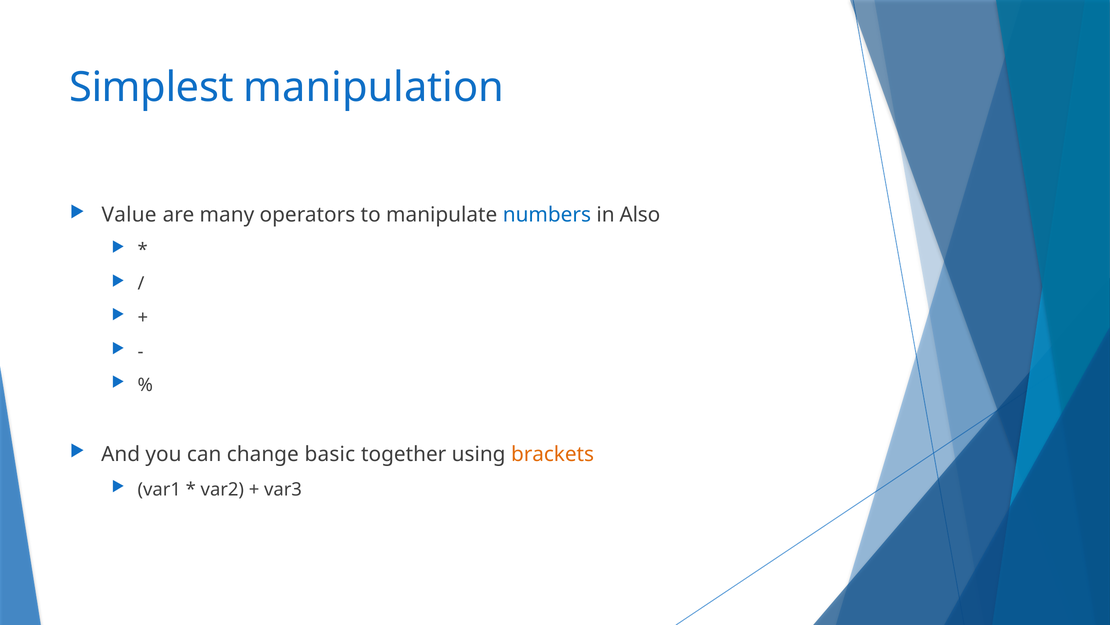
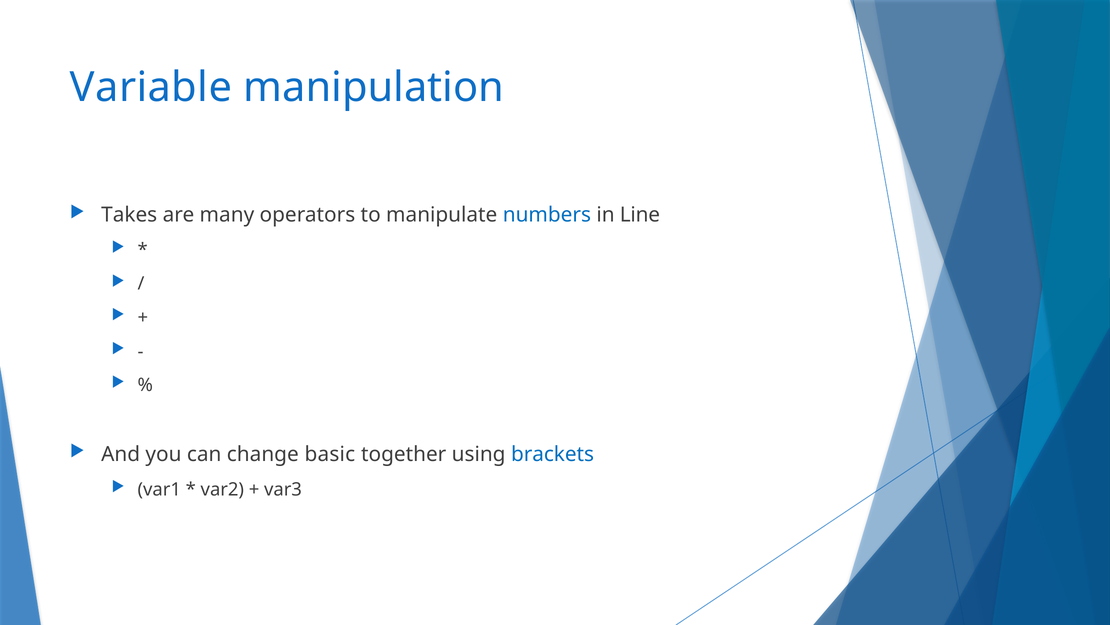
Simplest: Simplest -> Variable
Value: Value -> Takes
Also: Also -> Line
brackets colour: orange -> blue
